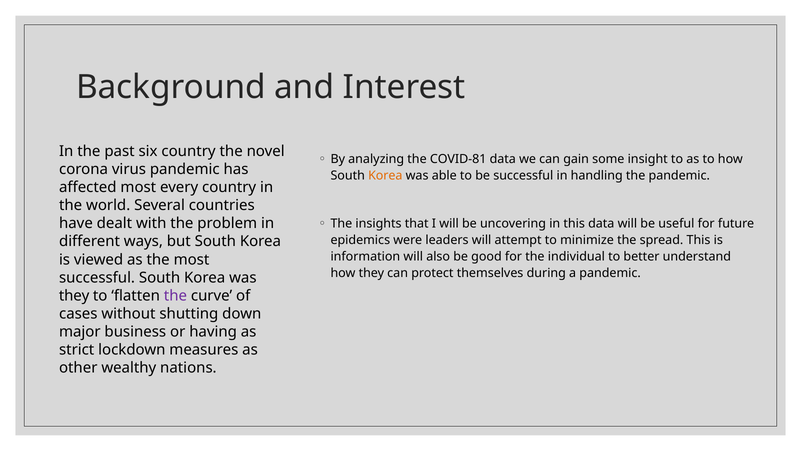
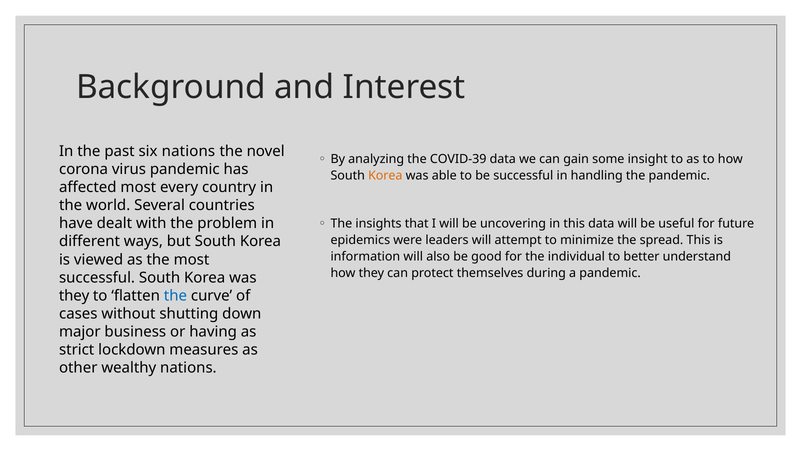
six country: country -> nations
COVID-81: COVID-81 -> COVID-39
the at (175, 295) colour: purple -> blue
